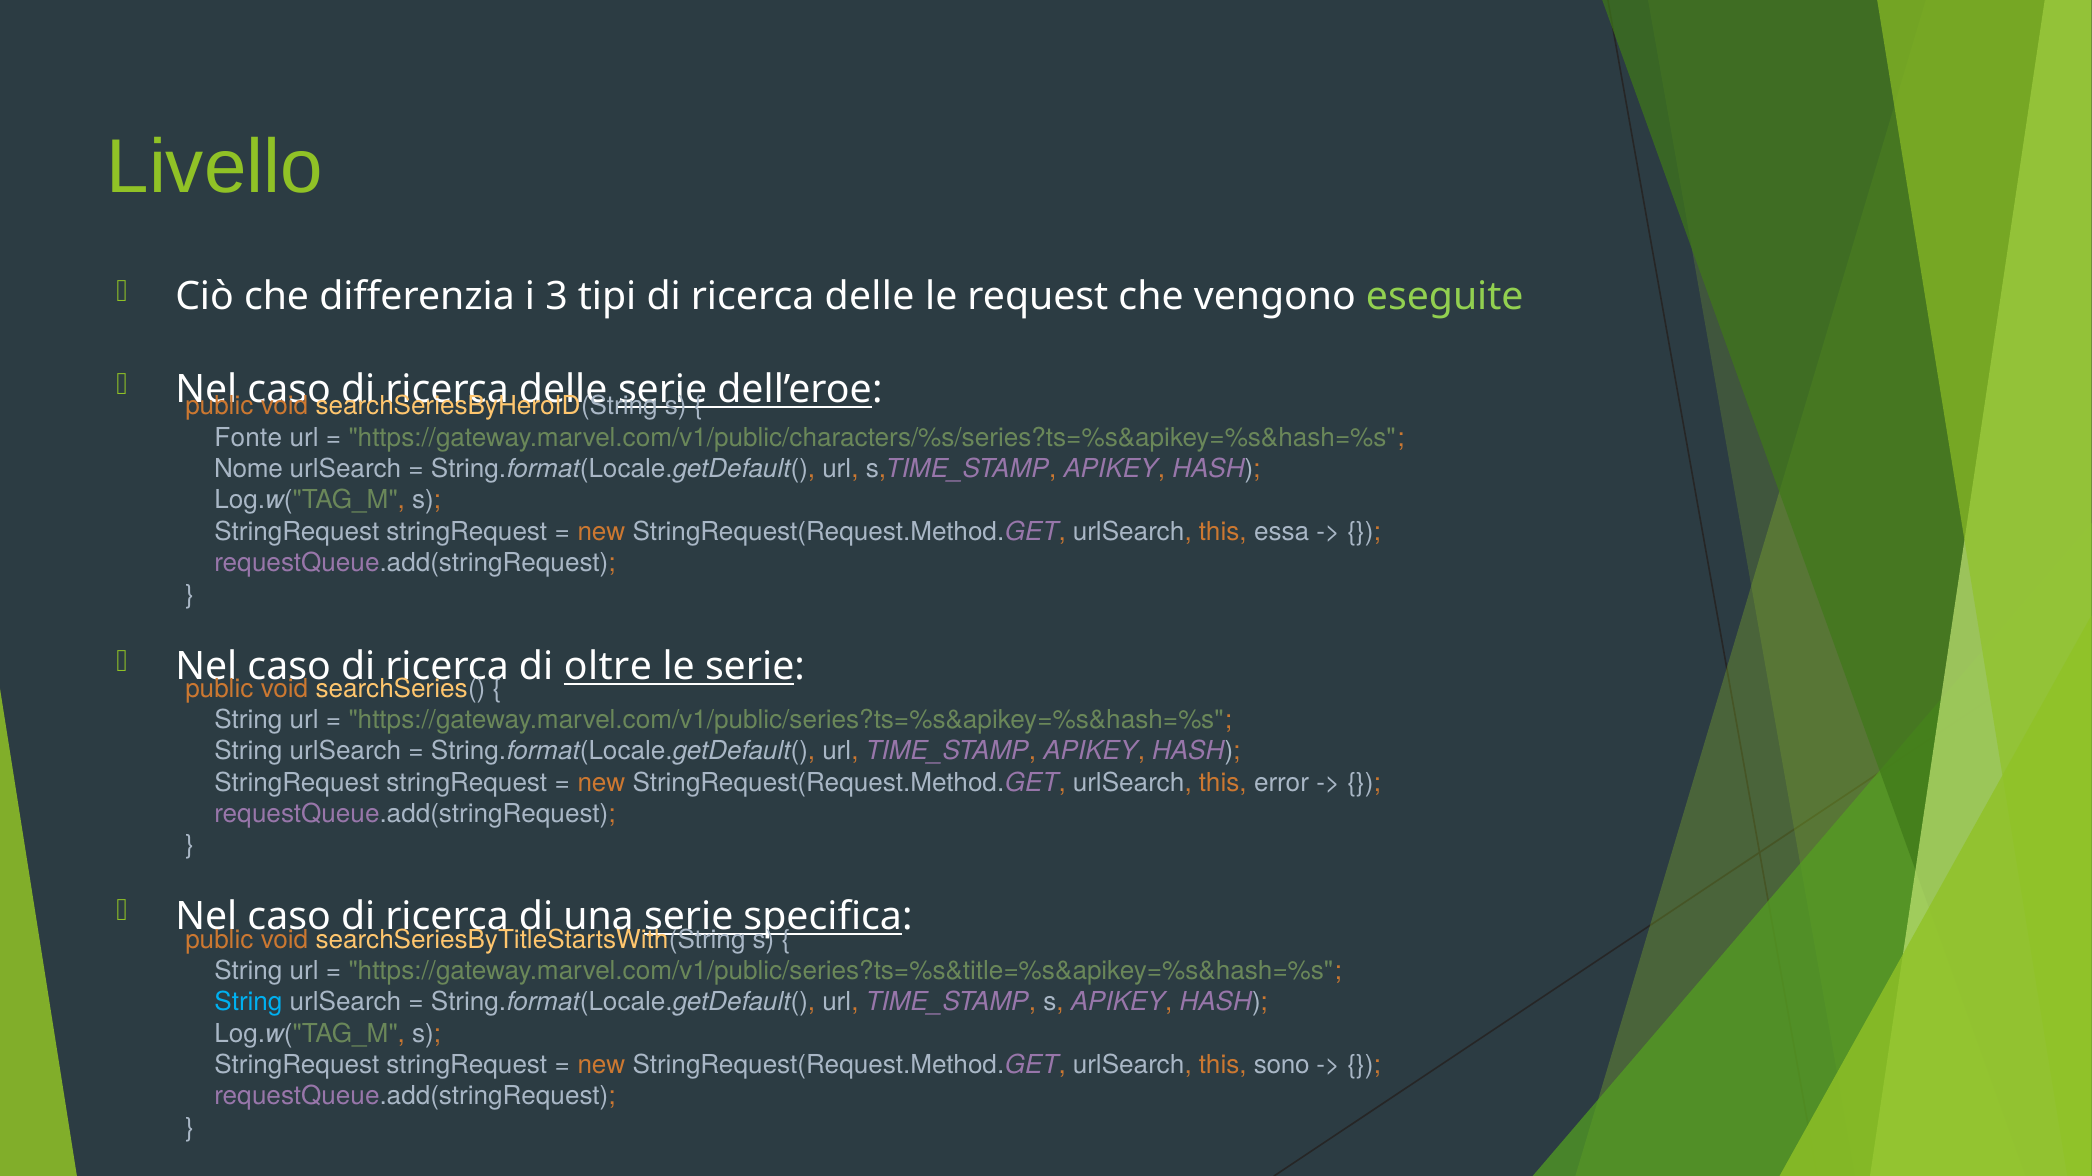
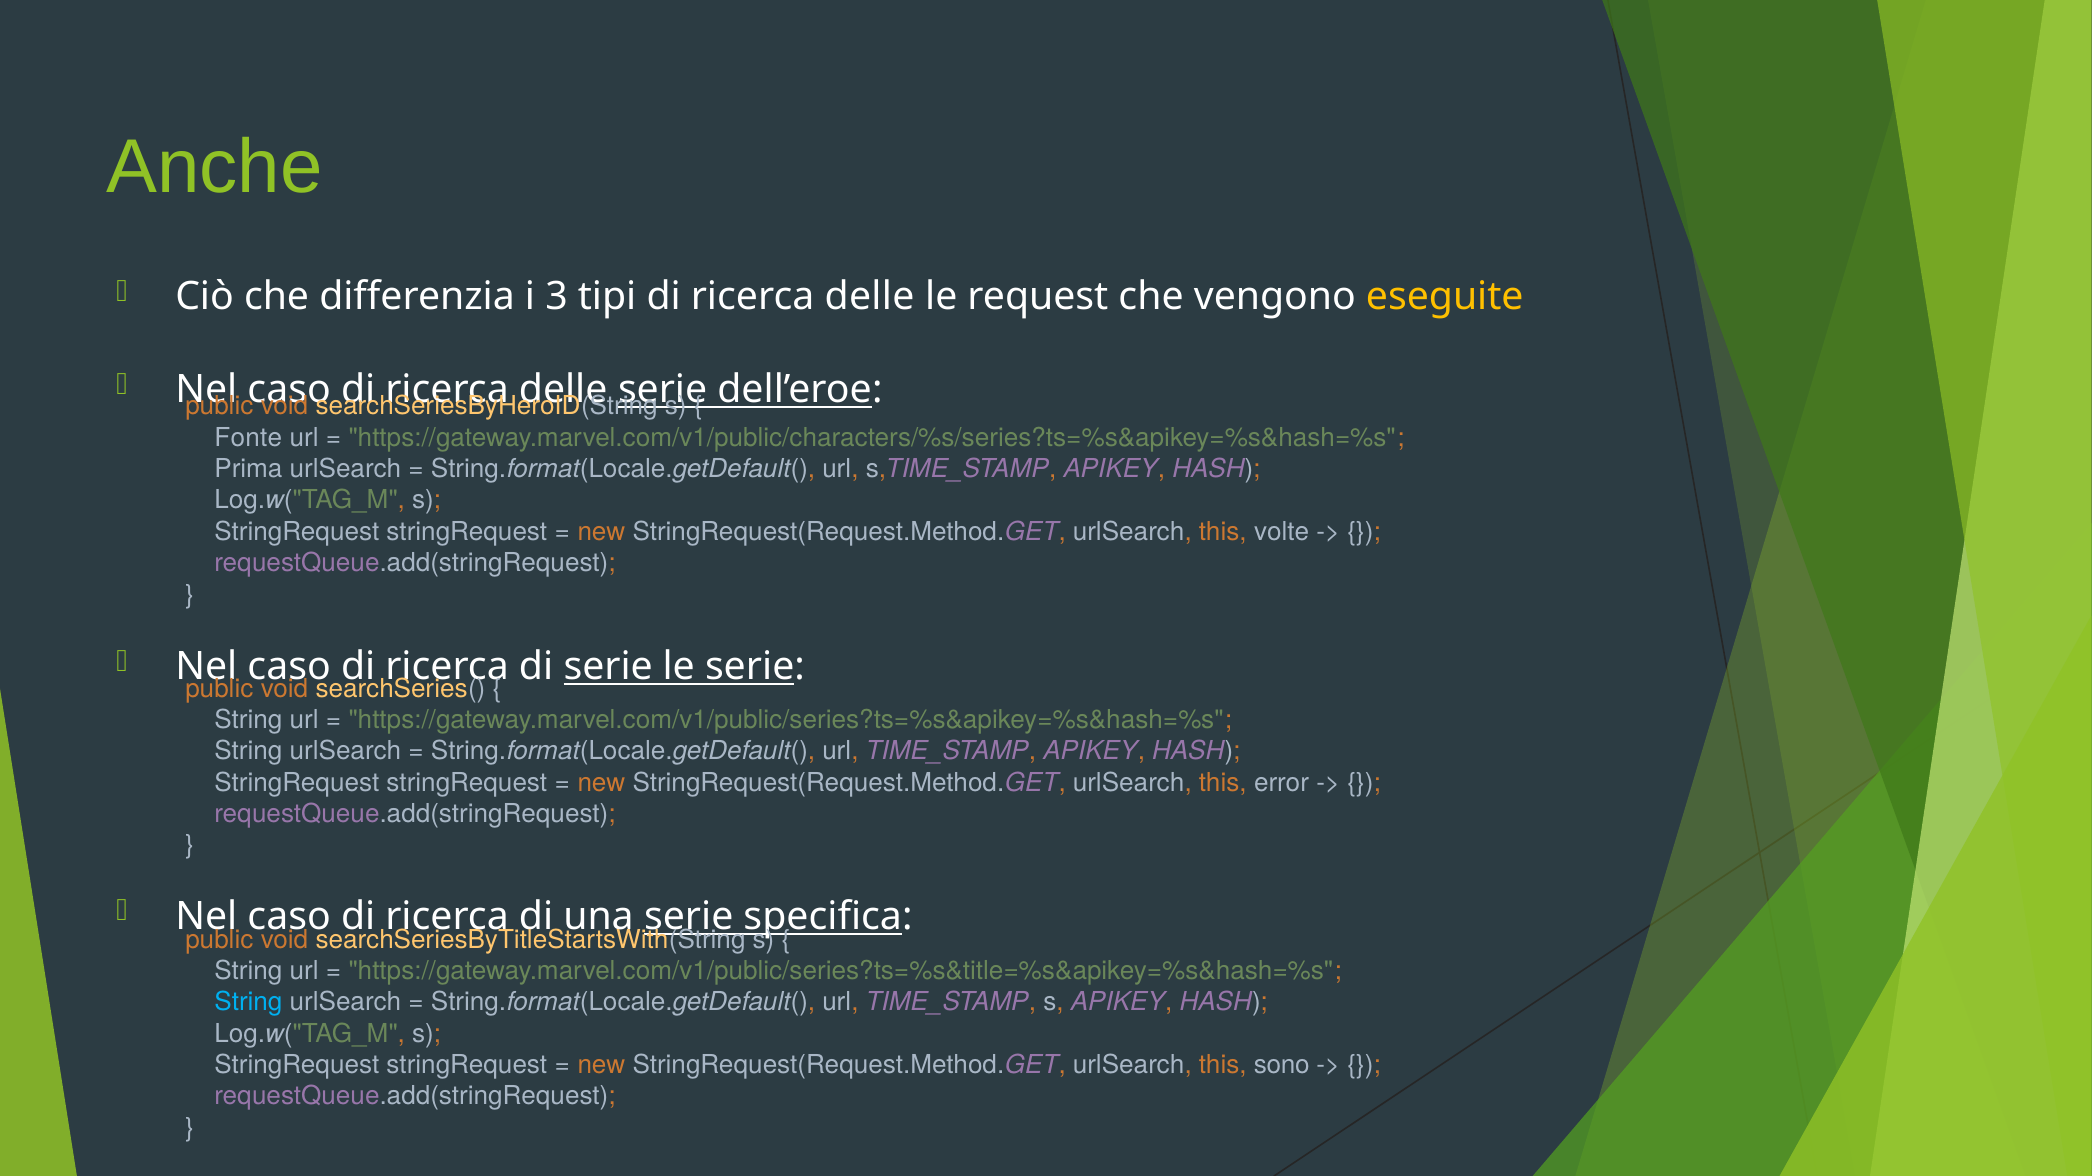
Livello: Livello -> Anche
eseguite colour: light green -> yellow
Nome: Nome -> Prima
essa: essa -> volte
di oltre: oltre -> serie
